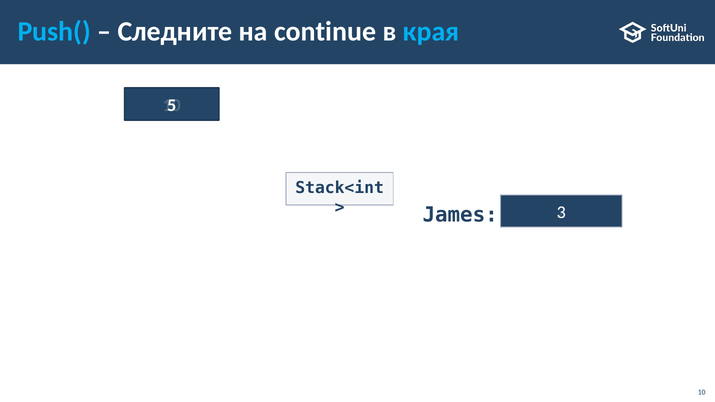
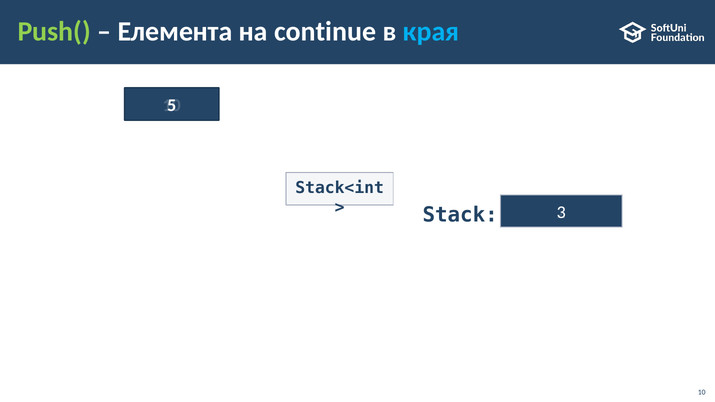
Push( colour: light blue -> light green
Следните: Следните -> Елемента
James: James -> Stack
